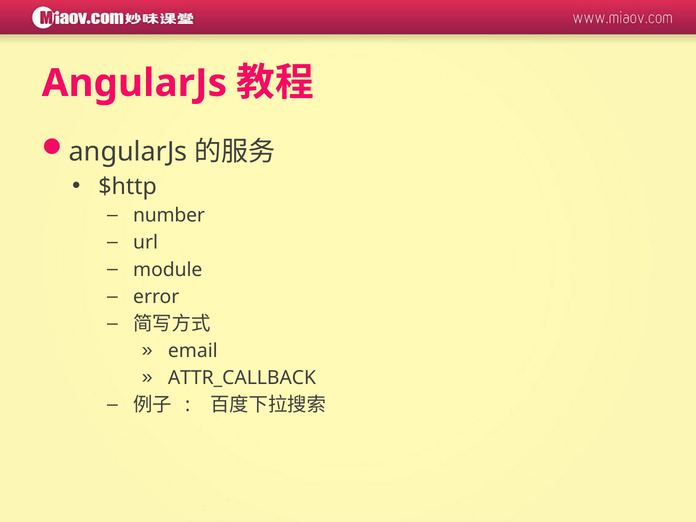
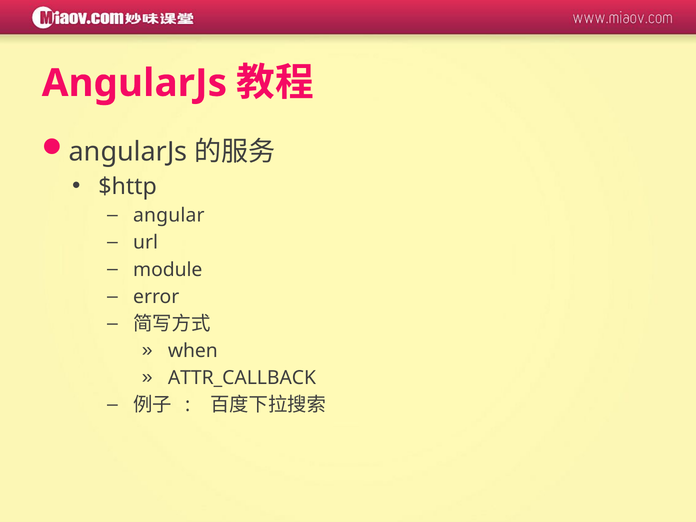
number: number -> angular
email: email -> when
